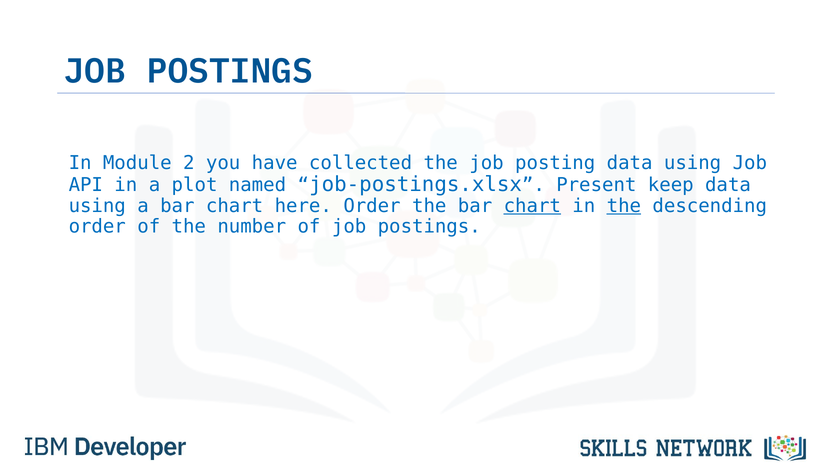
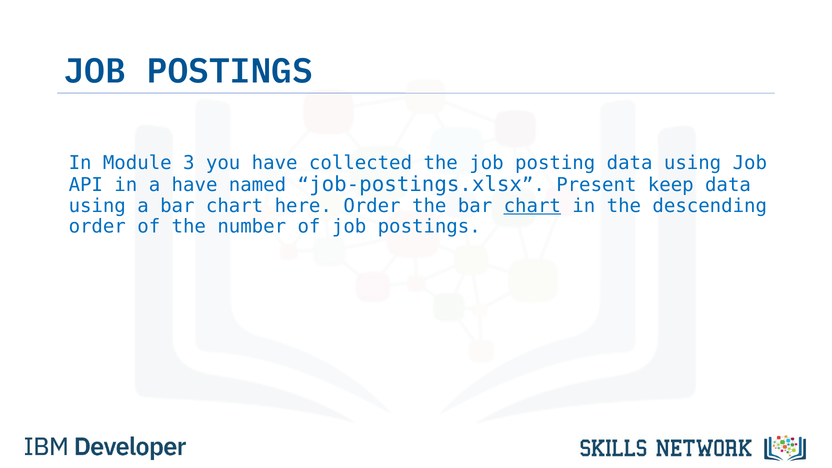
2: 2 -> 3
a plot: plot -> have
the at (624, 206) underline: present -> none
